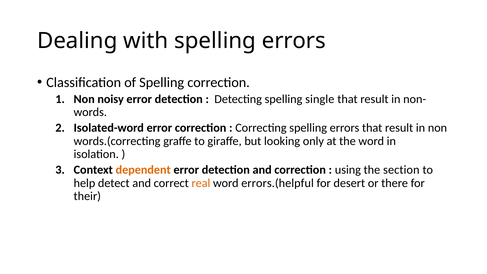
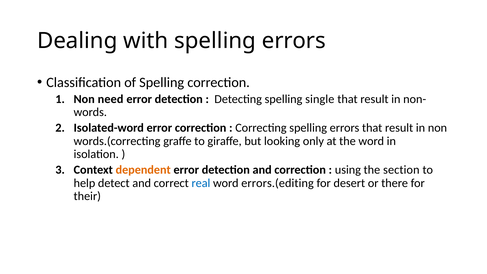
noisy: noisy -> need
real colour: orange -> blue
errors.(helpful: errors.(helpful -> errors.(editing
